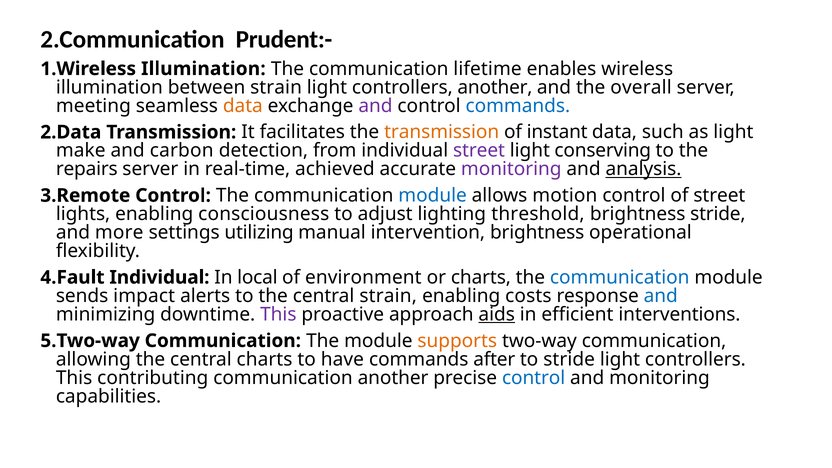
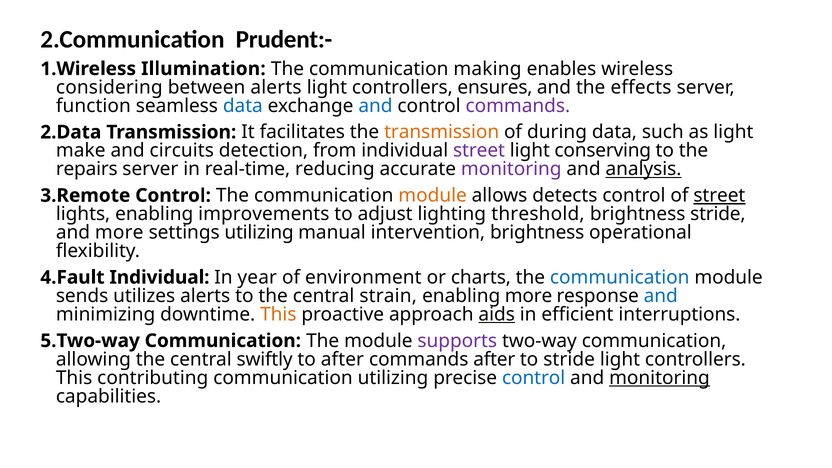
lifetime: lifetime -> making
illumination at (109, 87): illumination -> considering
between strain: strain -> alerts
controllers another: another -> ensures
overall: overall -> effects
meeting: meeting -> function
data at (243, 106) colour: orange -> blue
and at (375, 106) colour: purple -> blue
commands at (518, 106) colour: blue -> purple
instant: instant -> during
carbon: carbon -> circuits
achieved: achieved -> reducing
module at (433, 195) colour: blue -> orange
motion: motion -> detects
street at (719, 195) underline: none -> present
consciousness: consciousness -> improvements
local: local -> year
impact: impact -> utilizes
enabling costs: costs -> more
This at (278, 314) colour: purple -> orange
interventions: interventions -> interruptions
supports colour: orange -> purple
central charts: charts -> swiftly
to have: have -> after
communication another: another -> utilizing
monitoring at (659, 378) underline: none -> present
